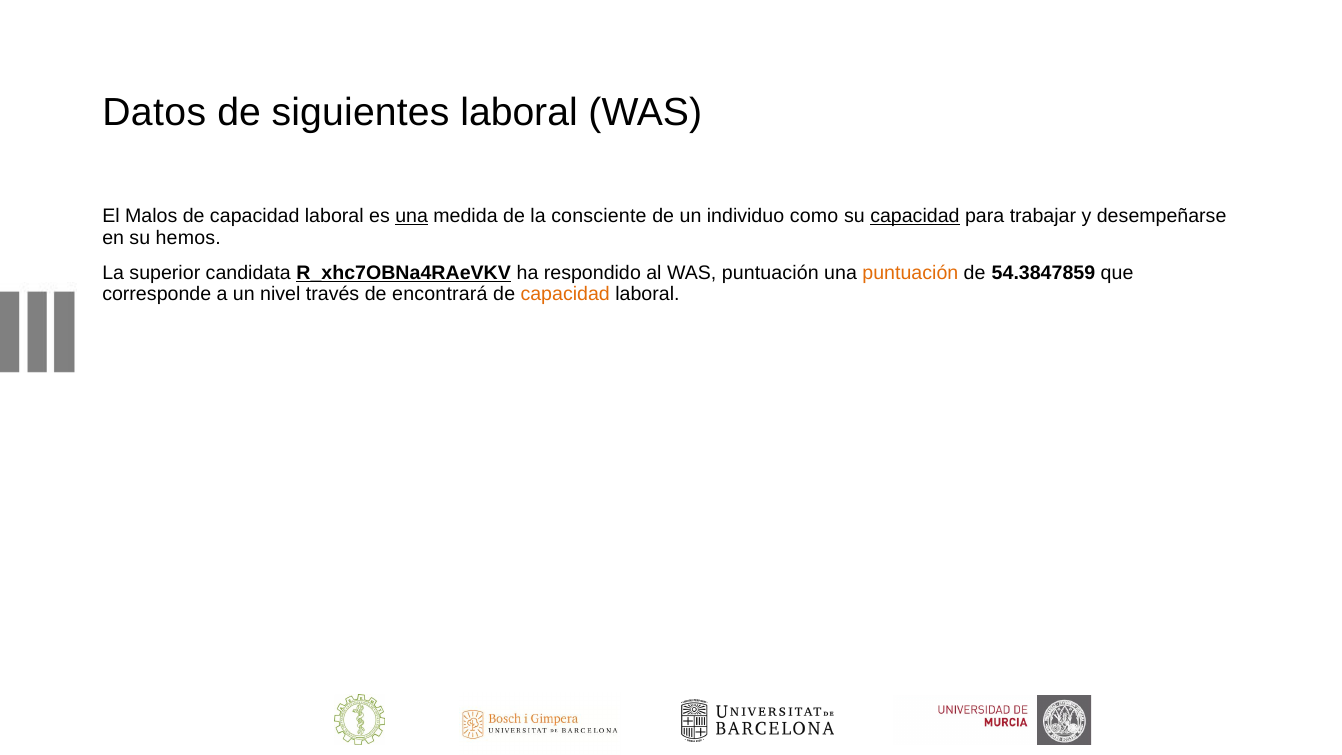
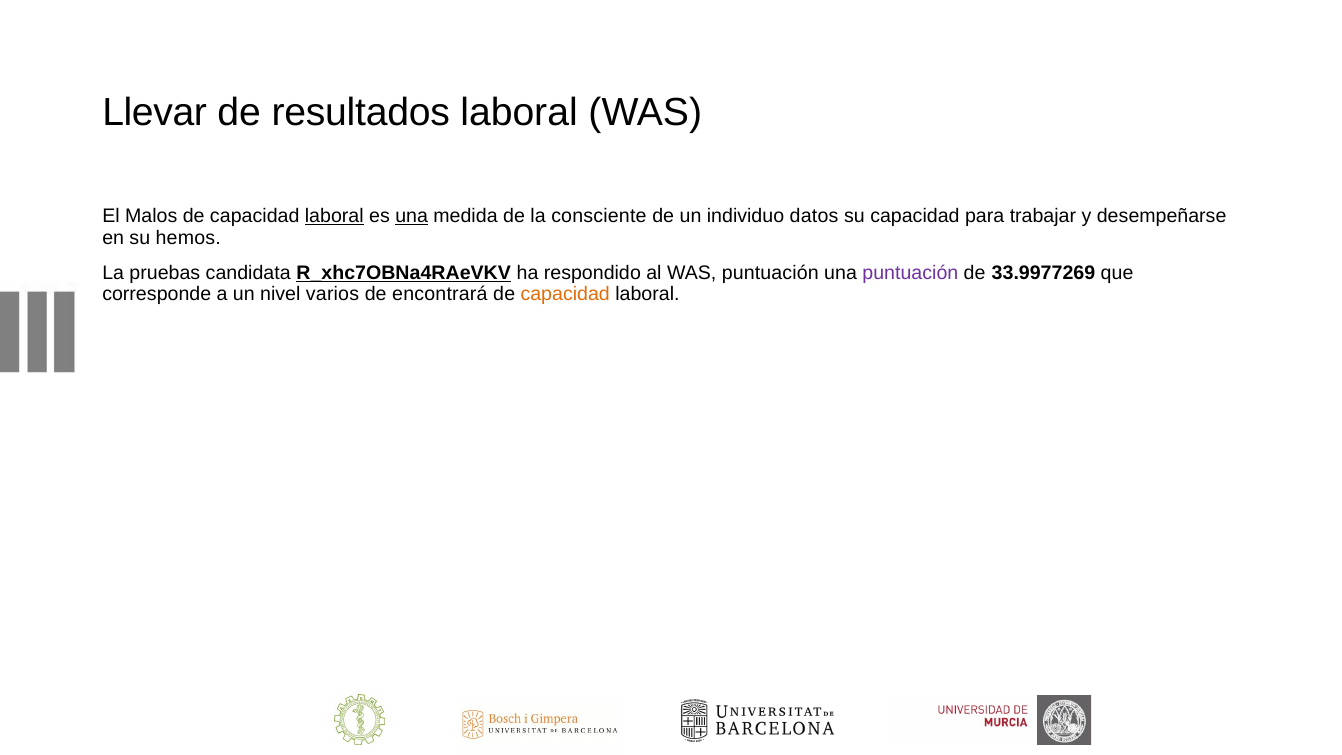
Datos: Datos -> Llevar
siguientes: siguientes -> resultados
laboral at (334, 216) underline: none -> present
como: como -> datos
capacidad at (915, 216) underline: present -> none
superior: superior -> pruebas
puntuación at (910, 273) colour: orange -> purple
54.3847859: 54.3847859 -> 33.9977269
través: través -> varios
